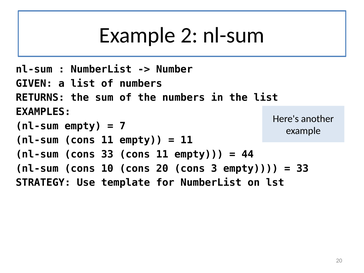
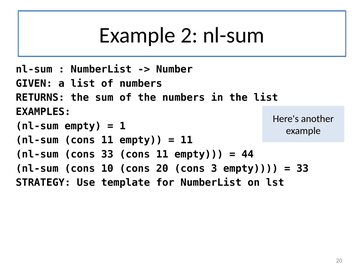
7: 7 -> 1
